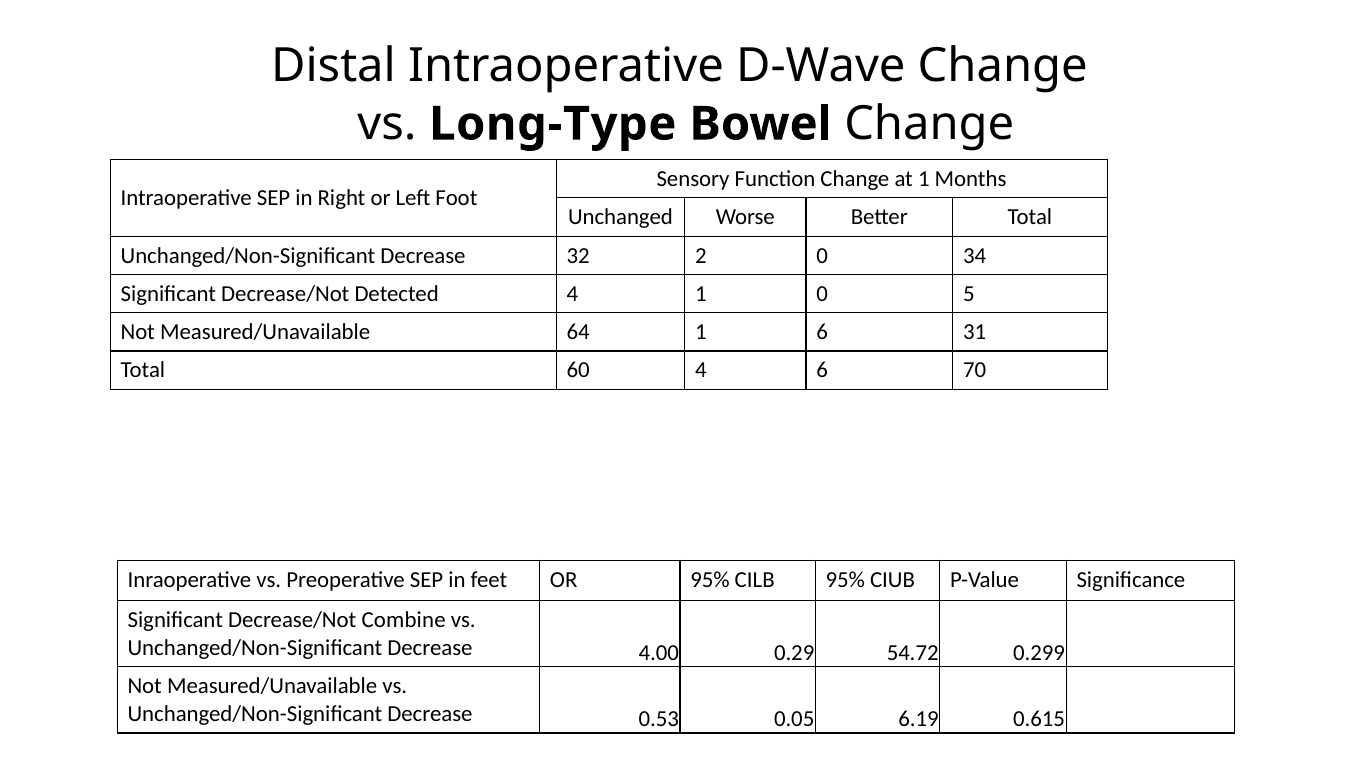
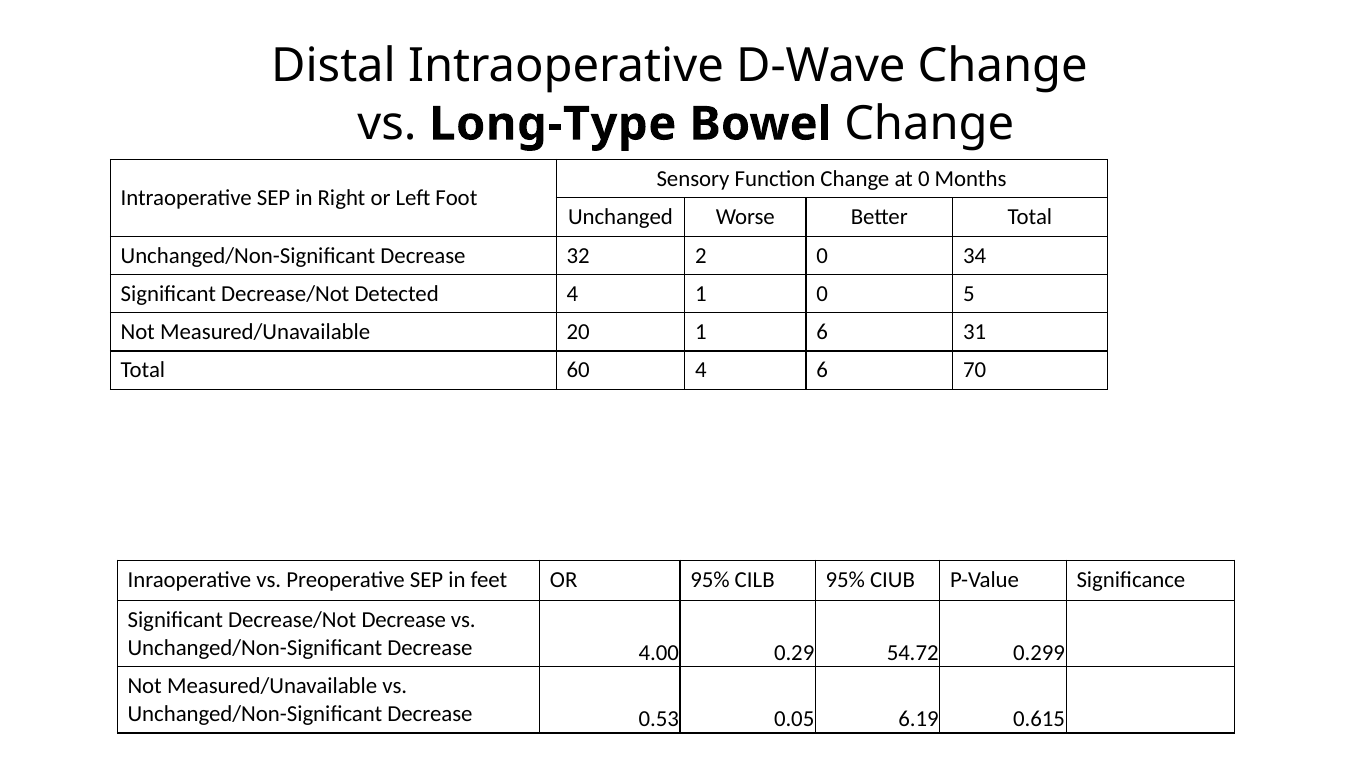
at 1: 1 -> 0
64: 64 -> 20
Decrease/Not Combine: Combine -> Decrease
